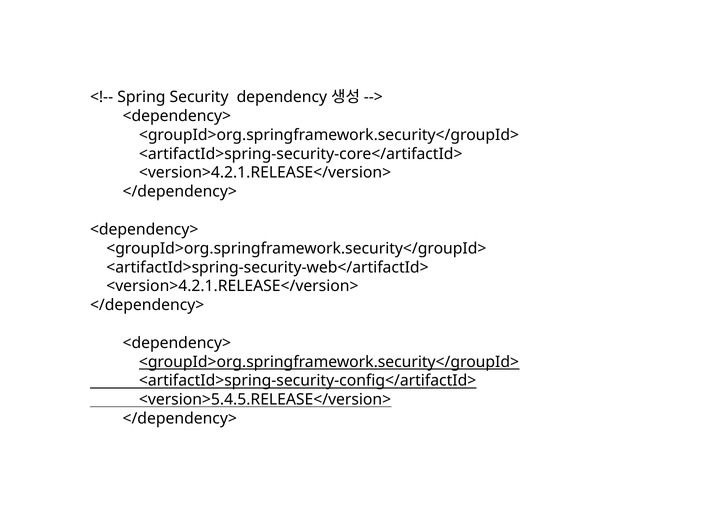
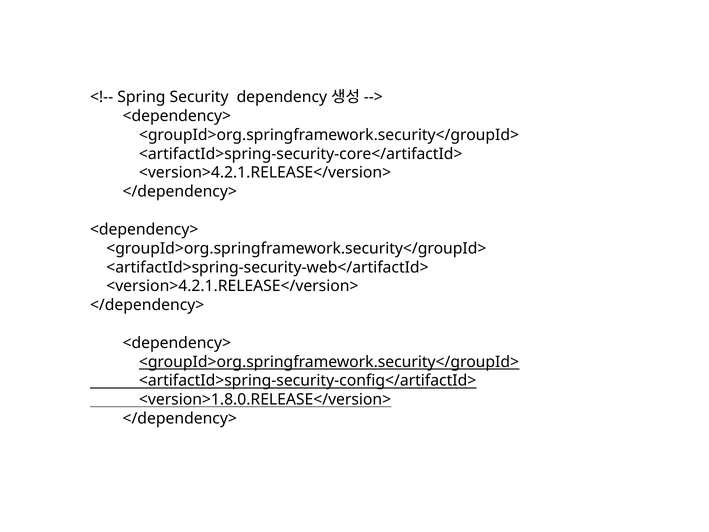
<version>5.4.5.RELEASE</version>: <version>5.4.5.RELEASE</version> -> <version>1.8.0.RELEASE</version>
